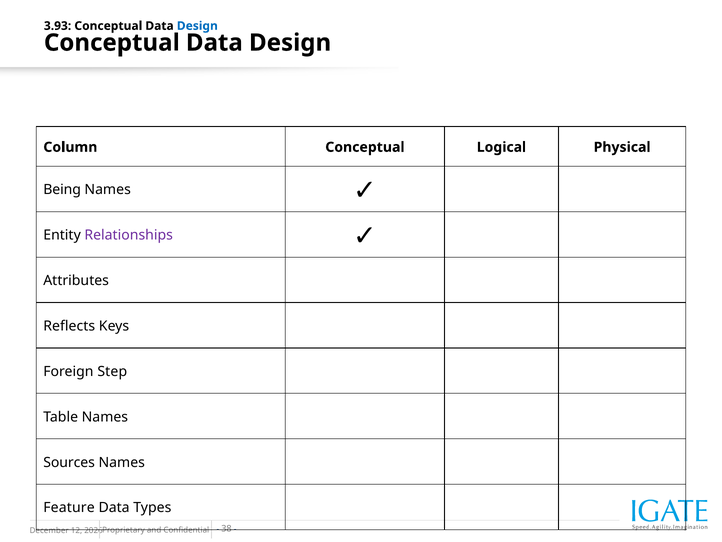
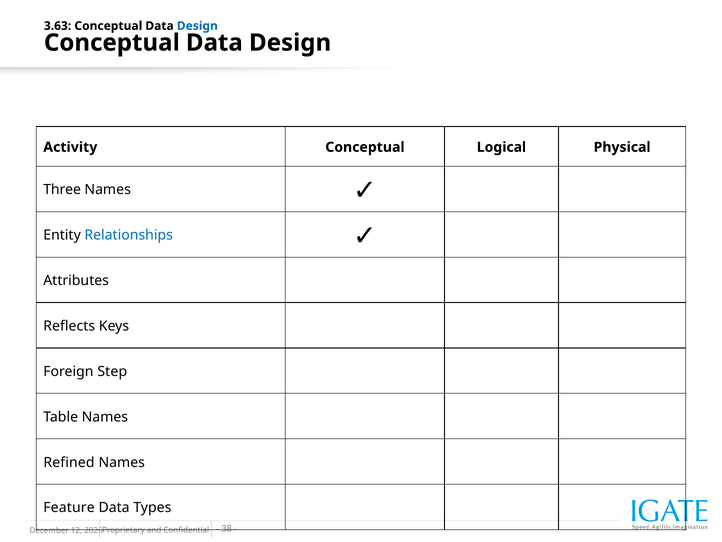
3.93: 3.93 -> 3.63
Column: Column -> Activity
Being: Being -> Three
Relationships colour: purple -> blue
Sources: Sources -> Refined
